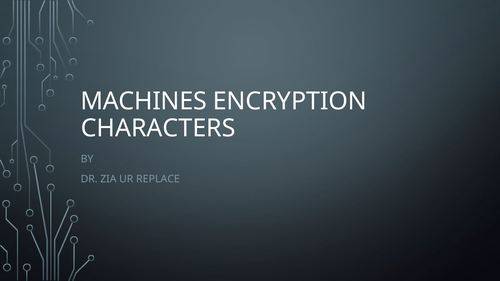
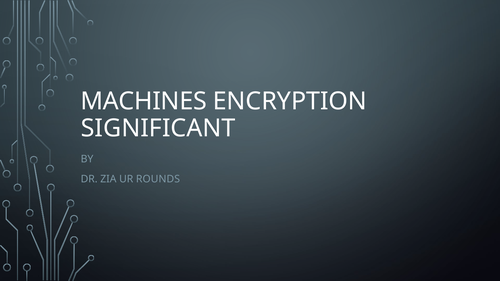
CHARACTERS: CHARACTERS -> SIGNIFICANT
REPLACE: REPLACE -> ROUNDS
